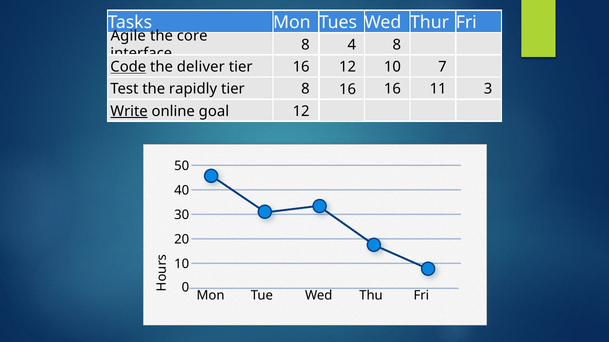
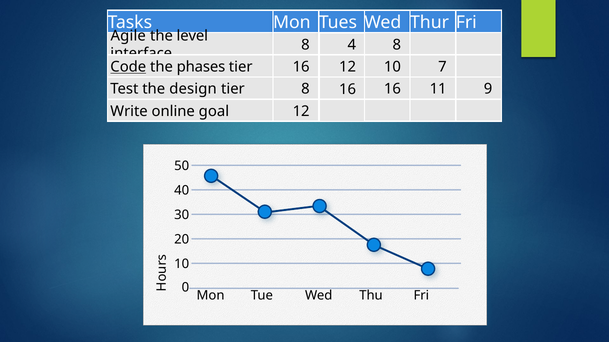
core: core -> level
deliver: deliver -> phases
rapidly: rapidly -> design
3: 3 -> 9
Write underline: present -> none
